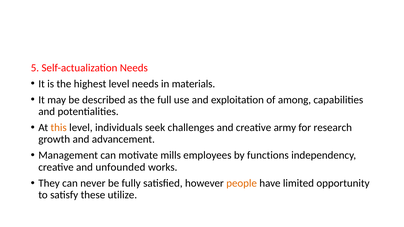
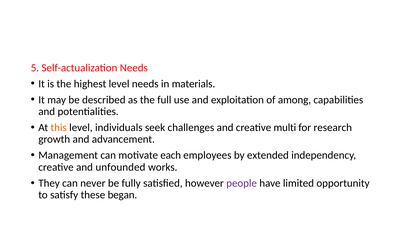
army: army -> multi
mills: mills -> each
functions: functions -> extended
people colour: orange -> purple
utilize: utilize -> began
